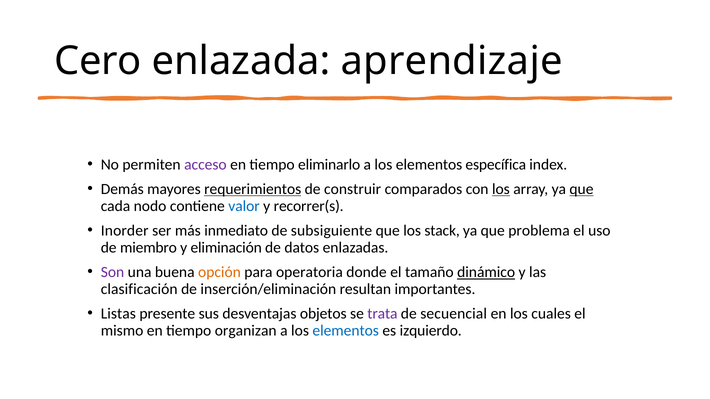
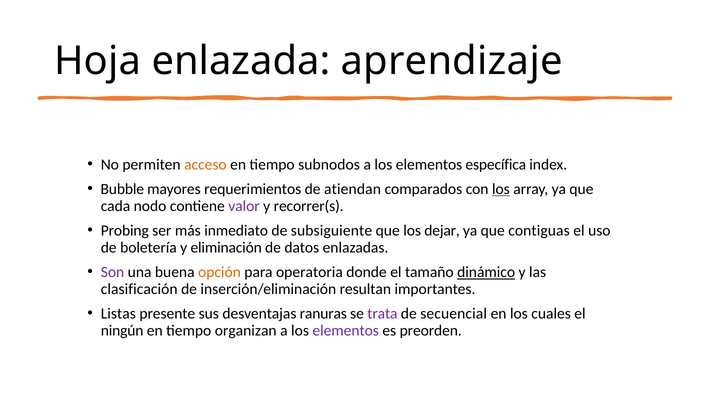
Cero: Cero -> Hoja
acceso colour: purple -> orange
eliminarlo: eliminarlo -> subnodos
Demás: Demás -> Bubble
requerimientos underline: present -> none
construir: construir -> atiendan
que at (581, 189) underline: present -> none
valor colour: blue -> purple
Inorder: Inorder -> Probing
stack: stack -> dejar
problema: problema -> contiguas
miembro: miembro -> boletería
objetos: objetos -> ranuras
mismo: mismo -> ningún
elementos at (346, 331) colour: blue -> purple
izquierdo: izquierdo -> preorden
